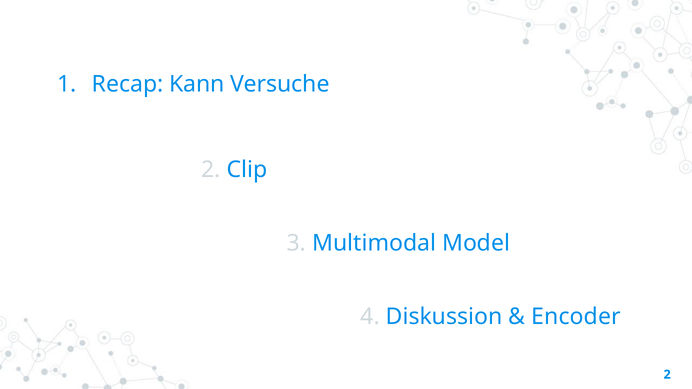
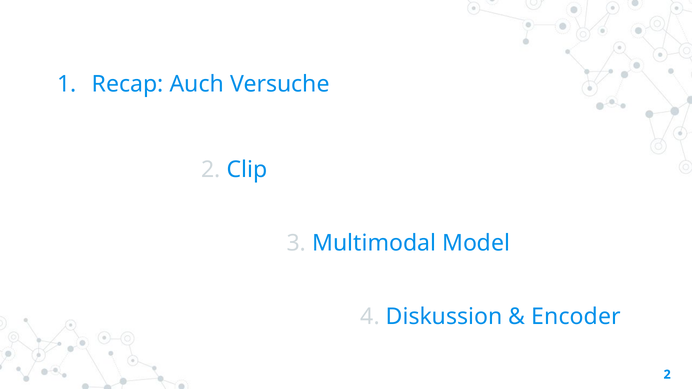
Kann: Kann -> Auch
